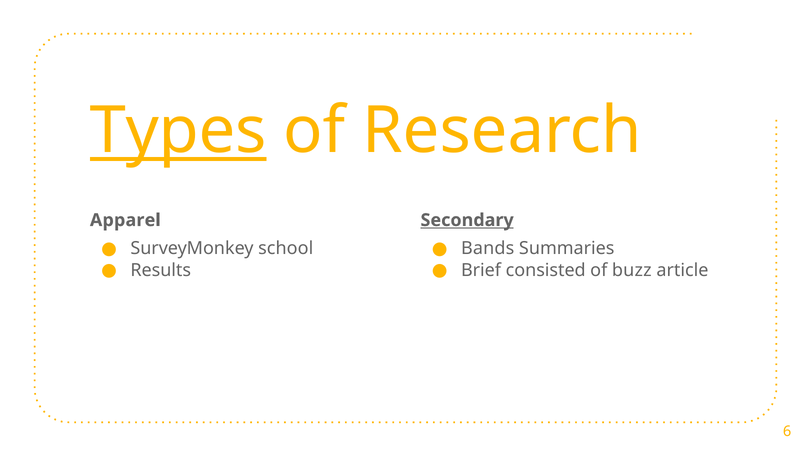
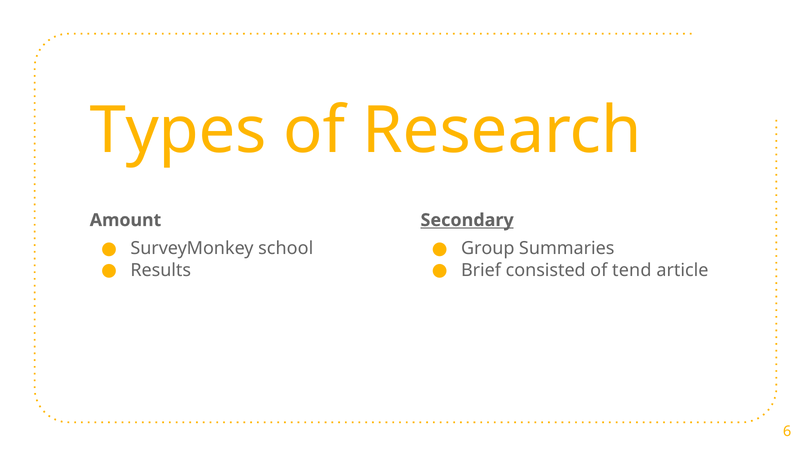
Types underline: present -> none
Apparel: Apparel -> Amount
Bands: Bands -> Group
buzz: buzz -> tend
